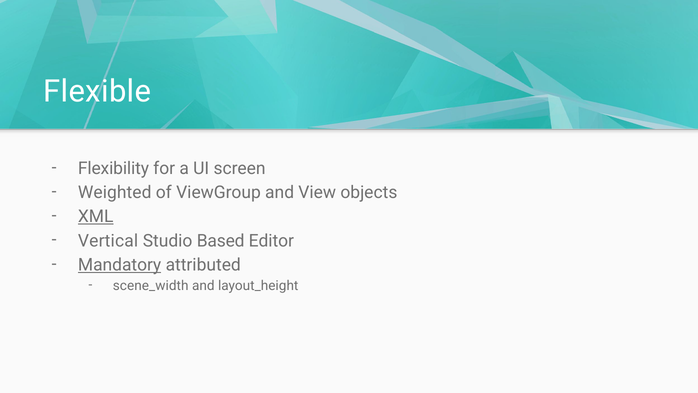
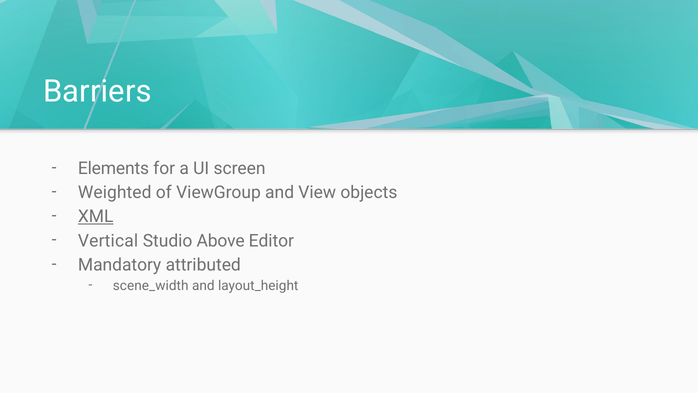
Flexible: Flexible -> Barriers
Flexibility: Flexibility -> Elements
Based: Based -> Above
Mandatory underline: present -> none
